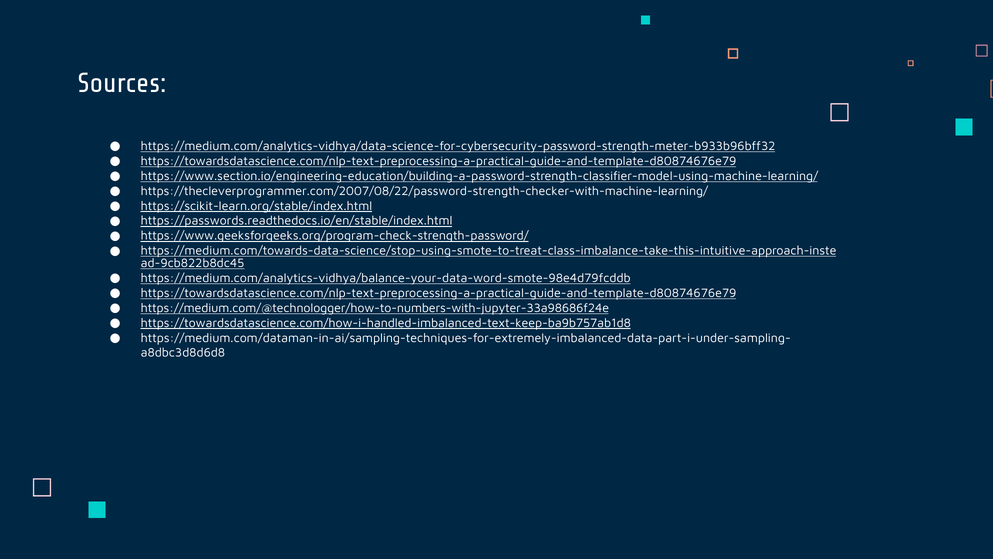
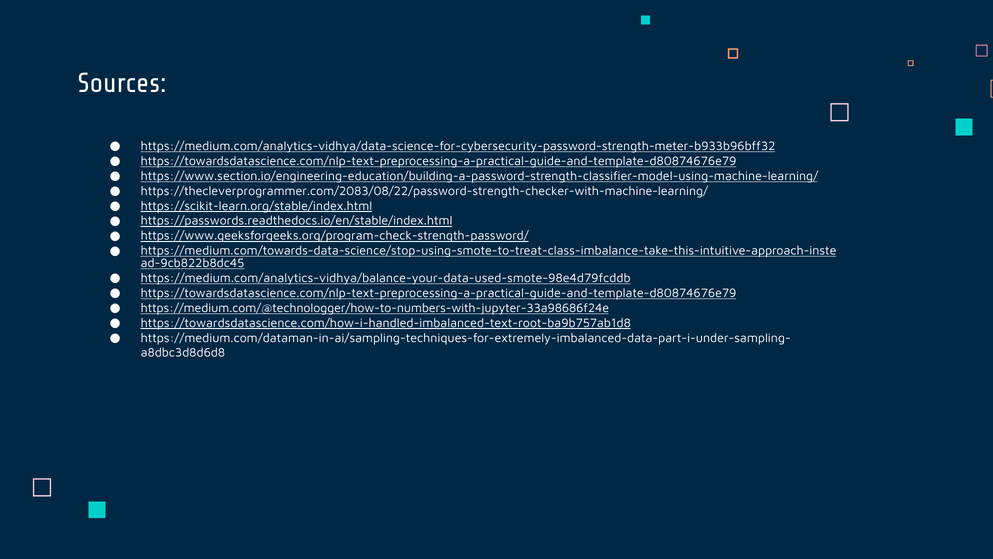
https://thecleverprogrammer.com/2007/08/22/password-strength-checker-with-machine-learning/: https://thecleverprogrammer.com/2007/08/22/password-strength-checker-with-machine-learning/ -> https://thecleverprogrammer.com/2083/08/22/password-strength-checker-with-machine-learning/
https://medium.com/analytics-vidhya/balance-your-data-word-smote-98e4d79fcddb: https://medium.com/analytics-vidhya/balance-your-data-word-smote-98e4d79fcddb -> https://medium.com/analytics-vidhya/balance-your-data-used-smote-98e4d79fcddb
https://towardsdatascience.com/how-i-handled-imbalanced-text-keep-ba9b757ab1d8: https://towardsdatascience.com/how-i-handled-imbalanced-text-keep-ba9b757ab1d8 -> https://towardsdatascience.com/how-i-handled-imbalanced-text-root-ba9b757ab1d8
